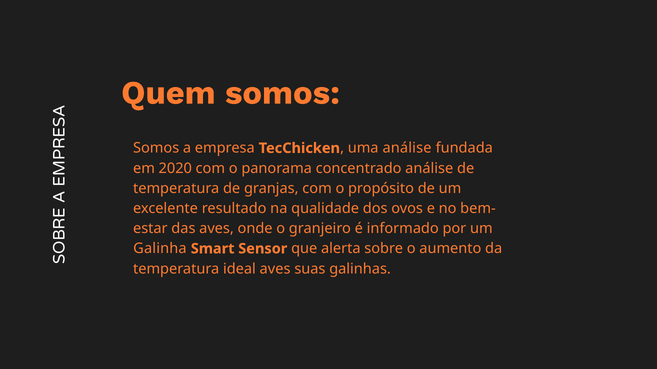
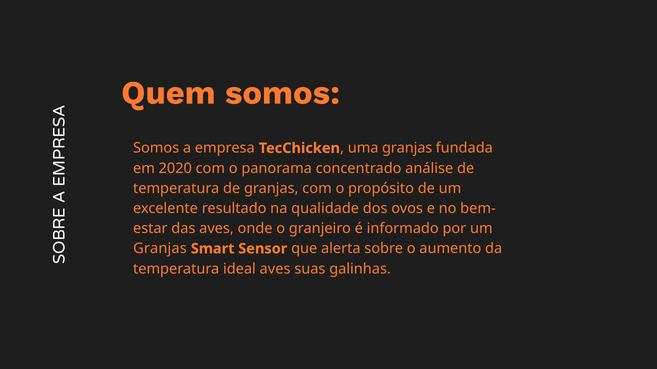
uma análise: análise -> granjas
Galinha at (160, 249): Galinha -> Granjas
